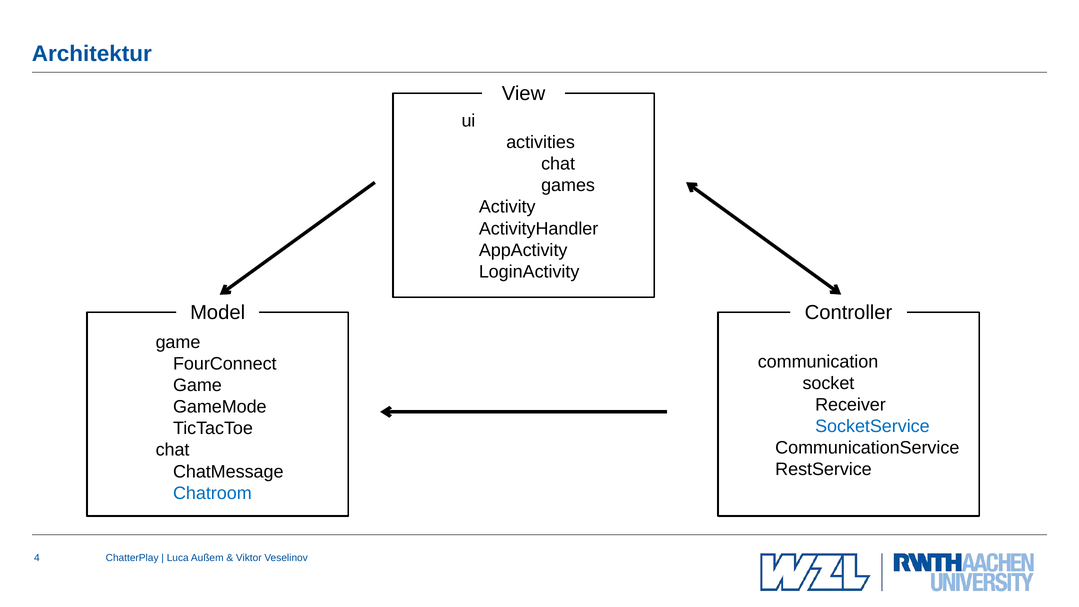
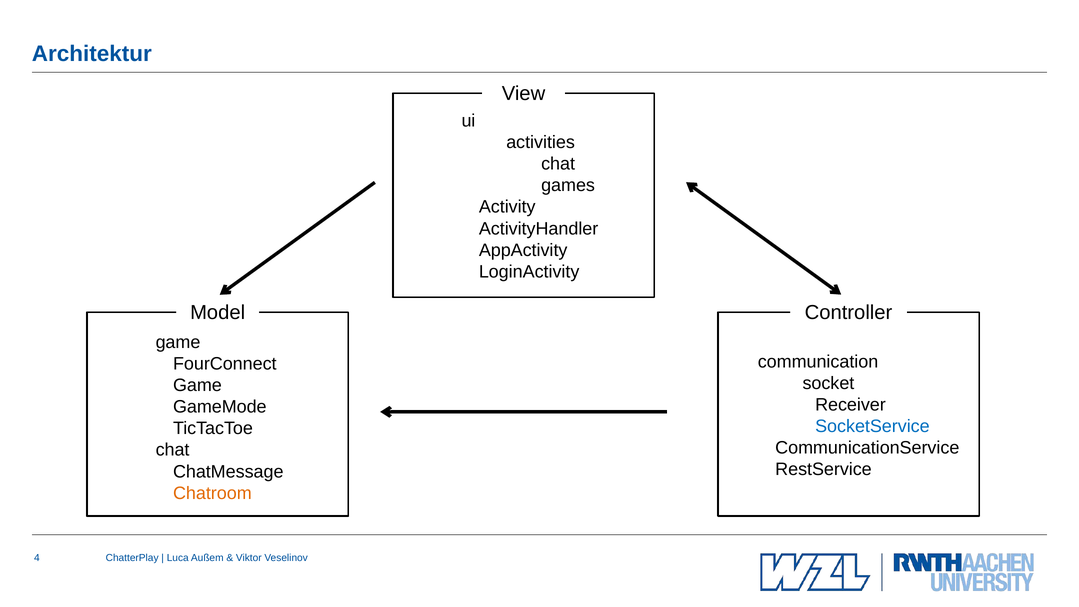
Chatroom colour: blue -> orange
